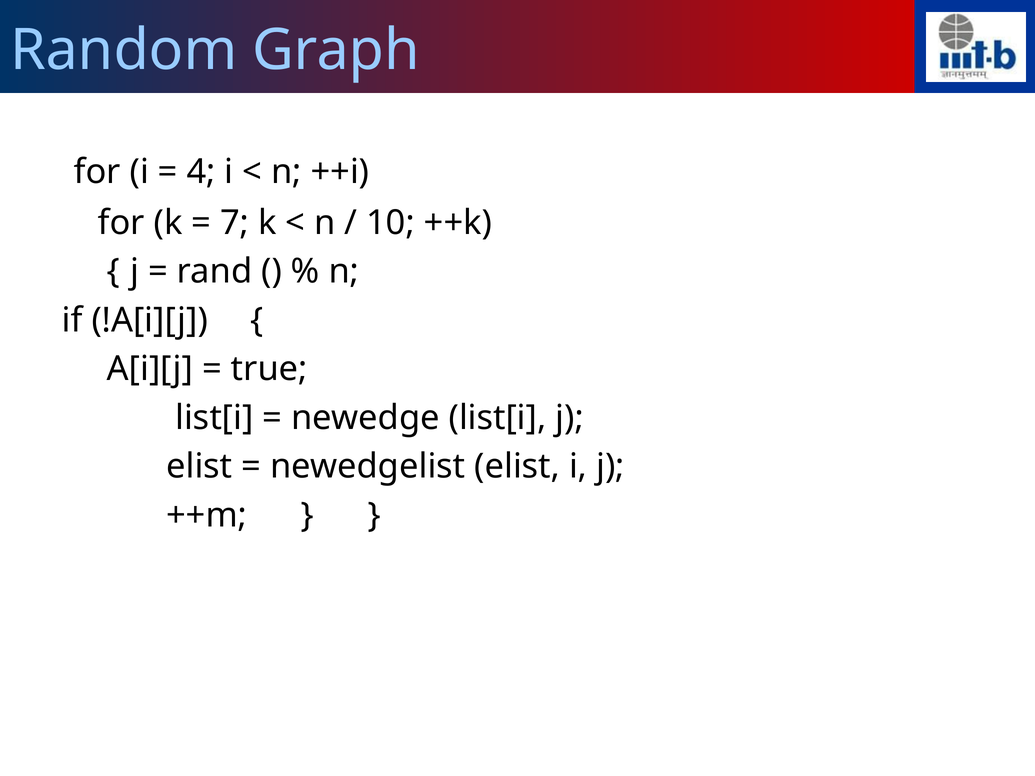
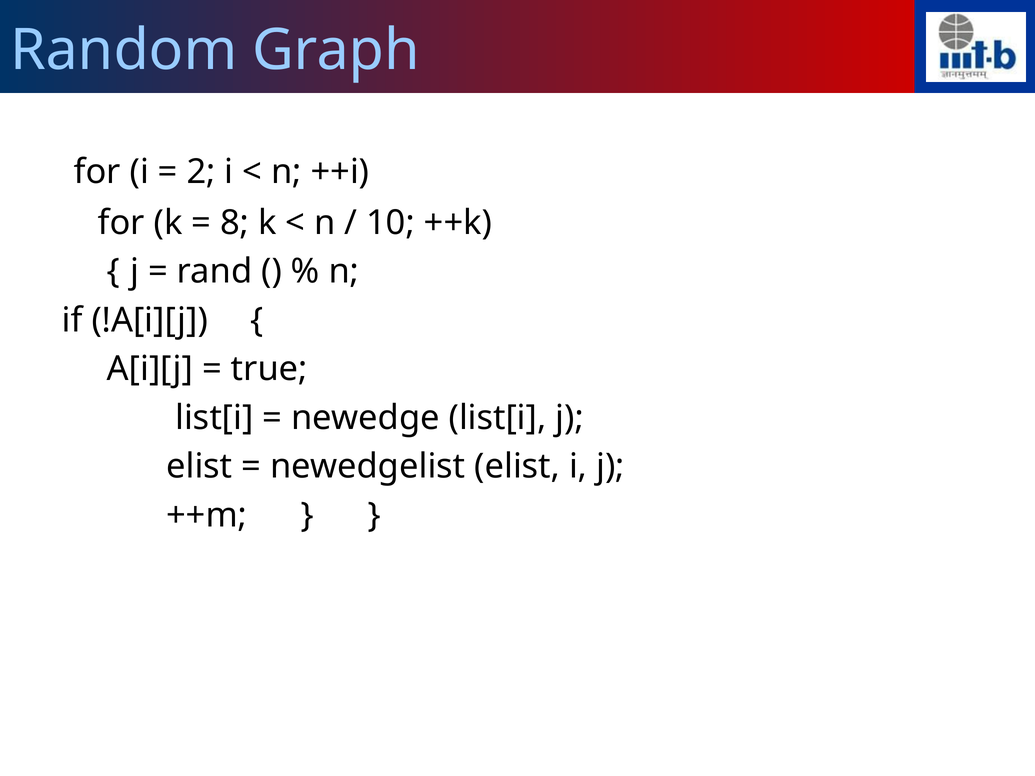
4: 4 -> 2
7: 7 -> 8
